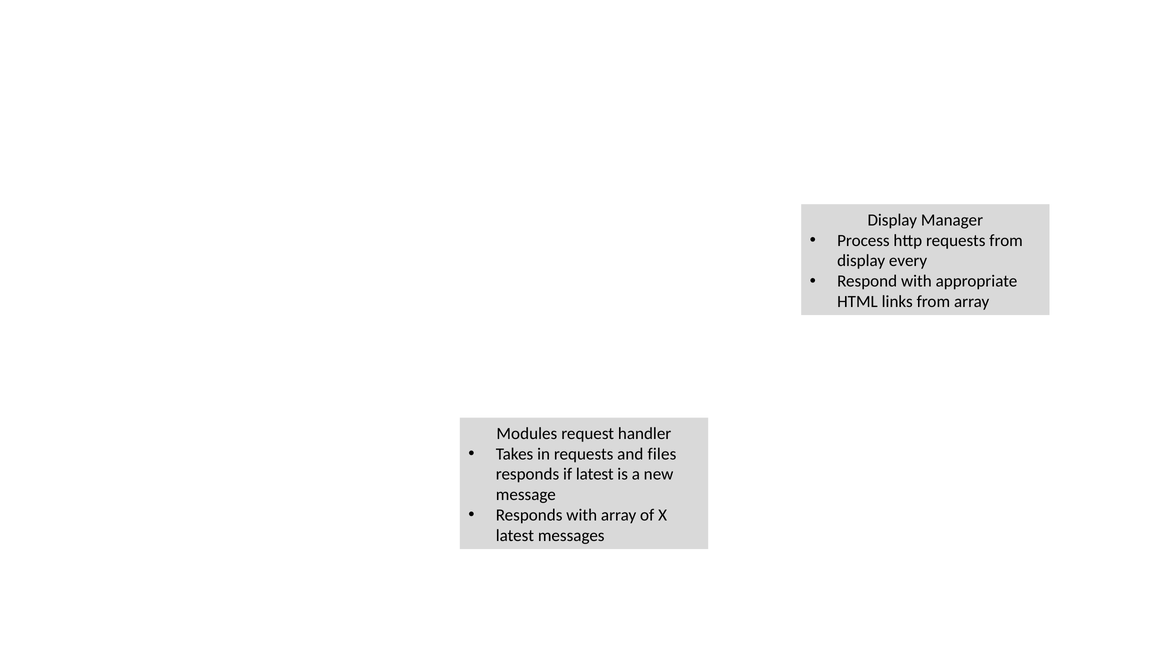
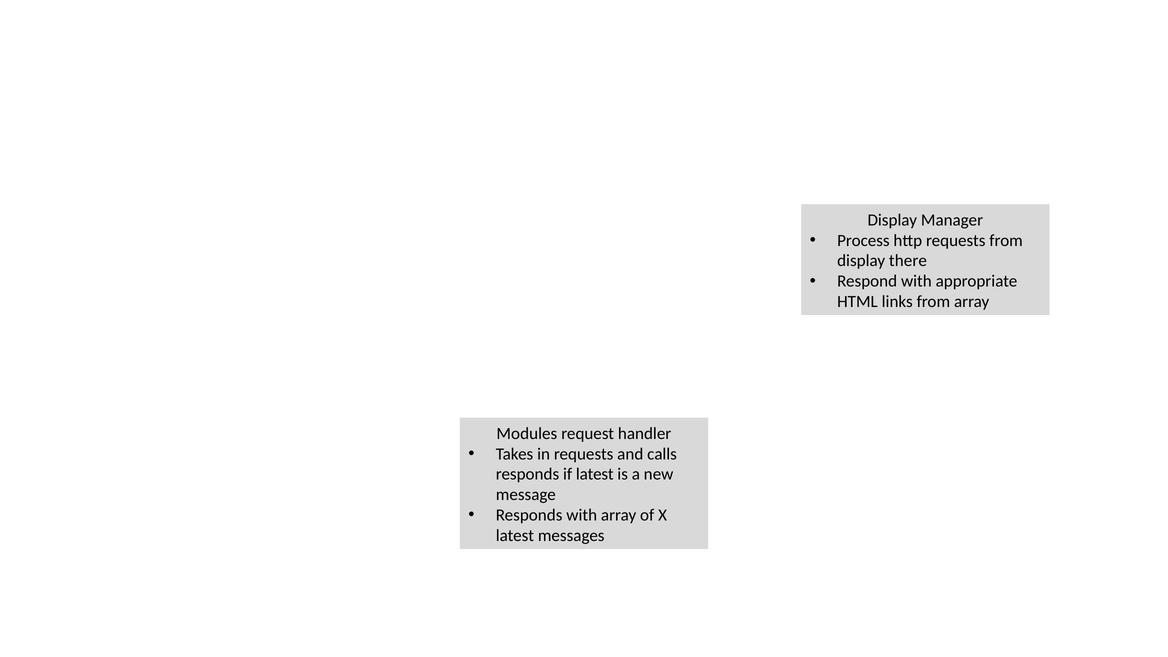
every: every -> there
files: files -> calls
